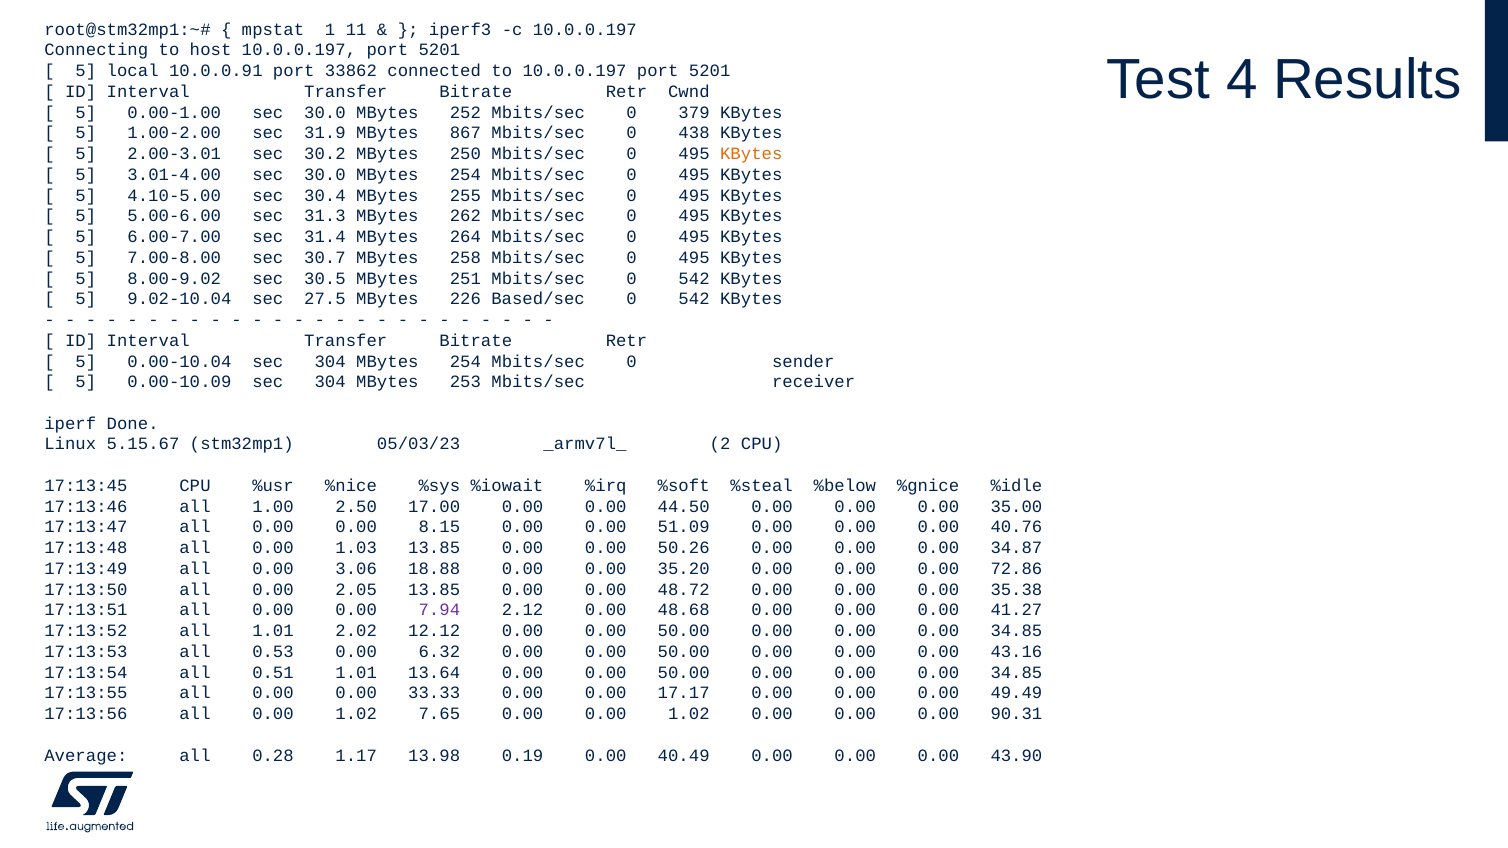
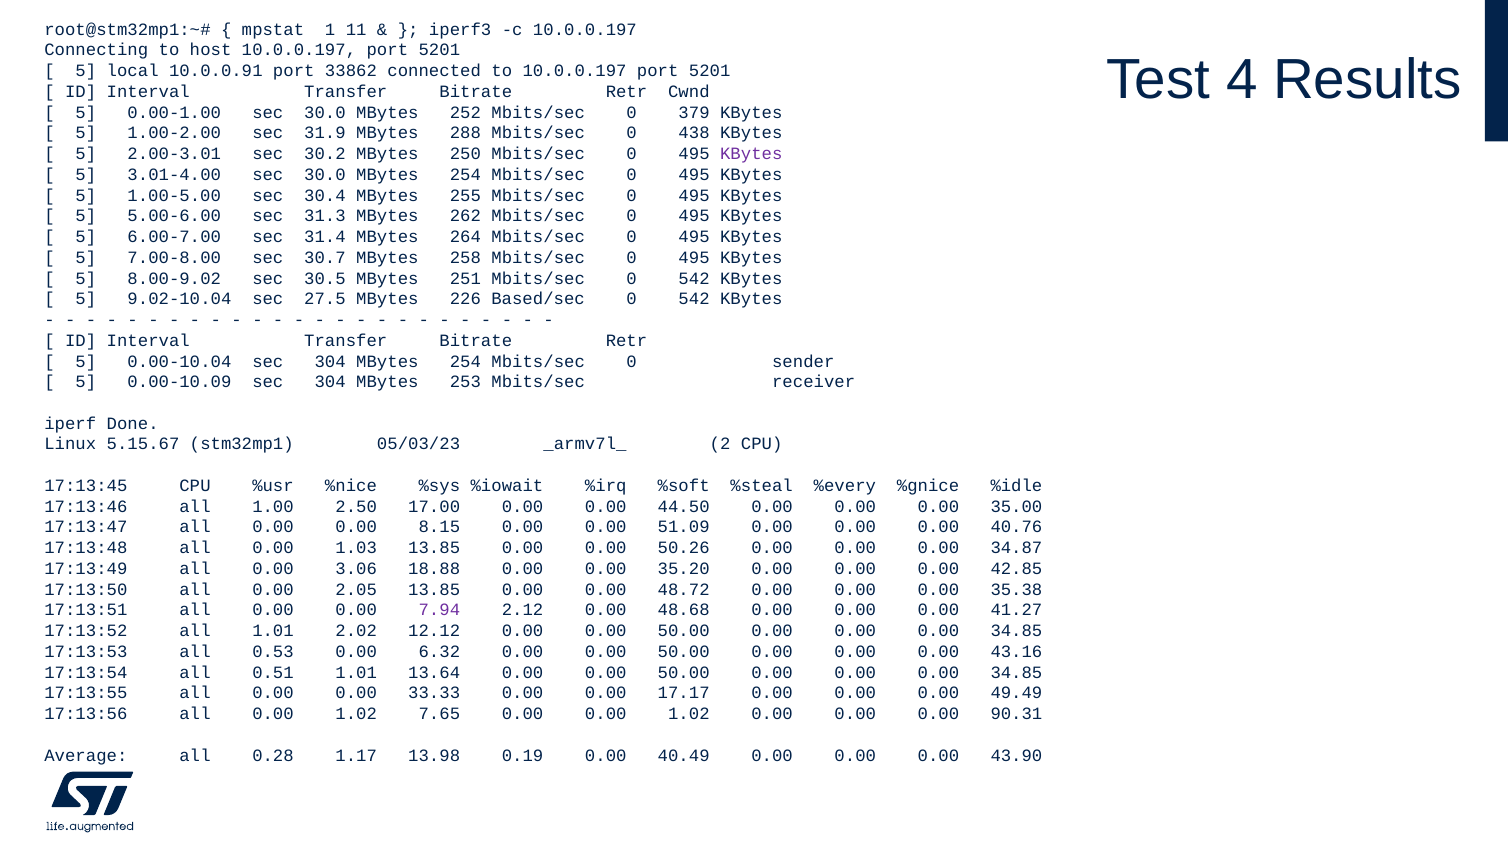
867: 867 -> 288
KBytes at (751, 154) colour: orange -> purple
4.10-5.00: 4.10-5.00 -> 1.00-5.00
%below: %below -> %every
72.86: 72.86 -> 42.85
